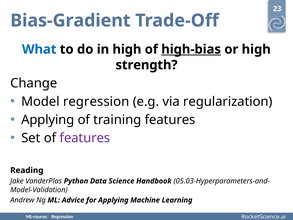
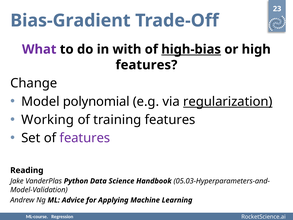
What colour: blue -> purple
in high: high -> with
strength at (147, 65): strength -> features
Model regression: regression -> polynomial
regularization underline: none -> present
Applying at (48, 120): Applying -> Working
